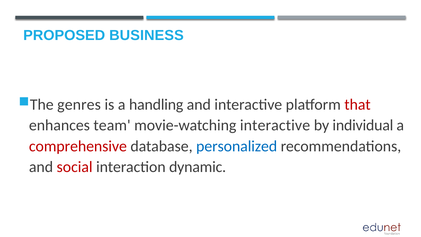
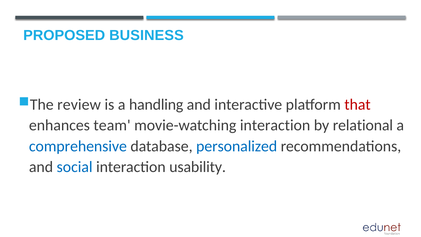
genres: genres -> review
movie-watching interactive: interactive -> interaction
individual: individual -> relational
comprehensive colour: red -> blue
social colour: red -> blue
dynamic: dynamic -> usability
